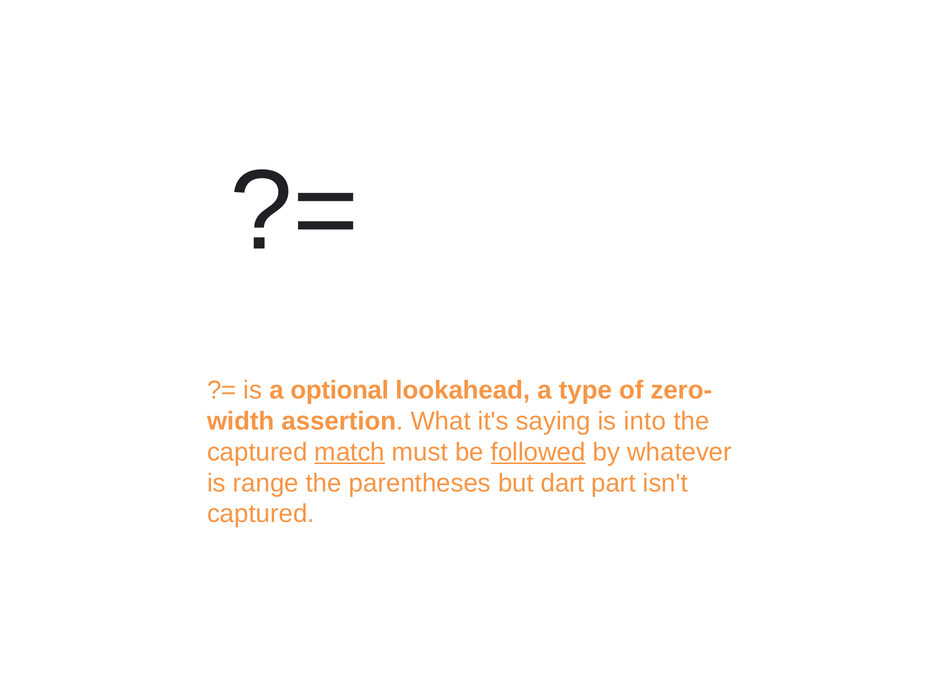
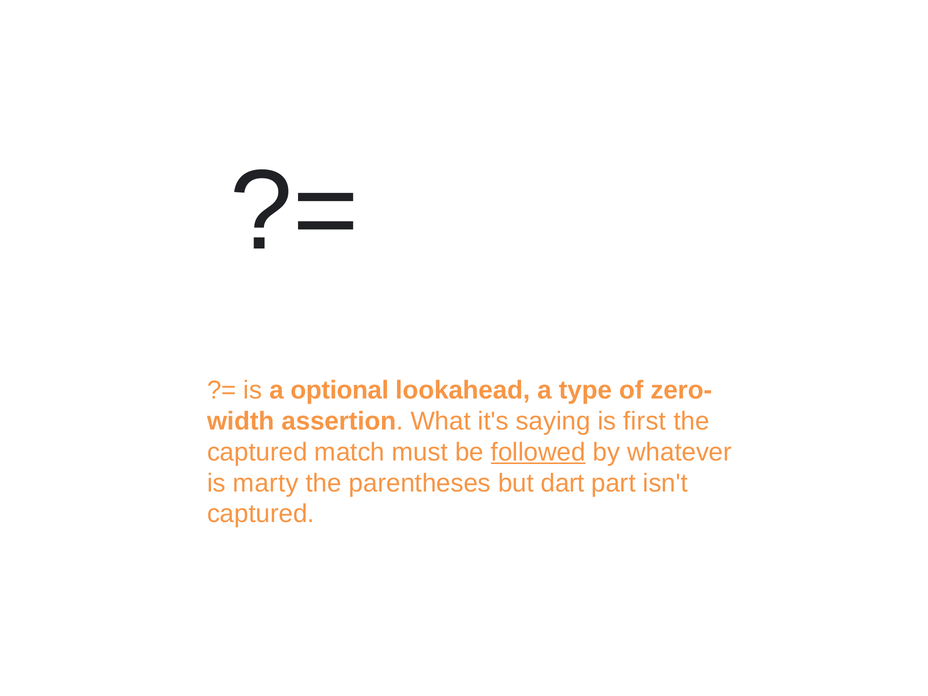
into: into -> first
match underline: present -> none
range: range -> marty
